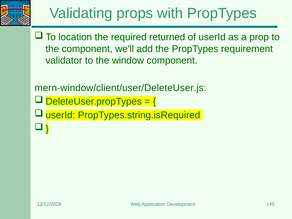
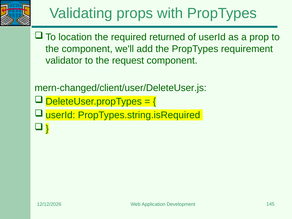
window: window -> request
mern-window/client/user/DeleteUser.js: mern-window/client/user/DeleteUser.js -> mern-changed/client/user/DeleteUser.js
